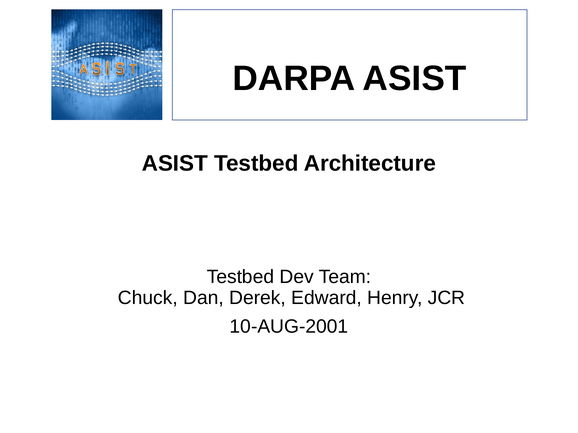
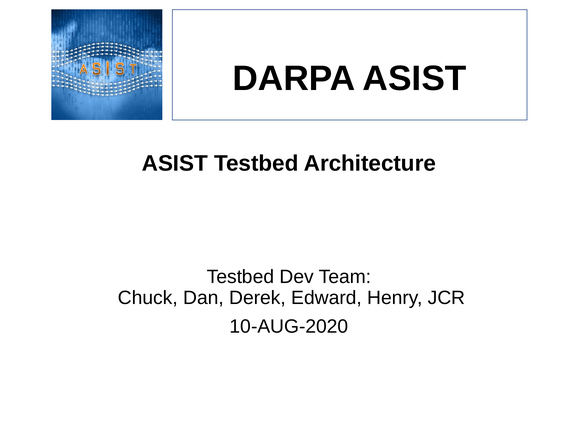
10-AUG-2001: 10-AUG-2001 -> 10-AUG-2020
